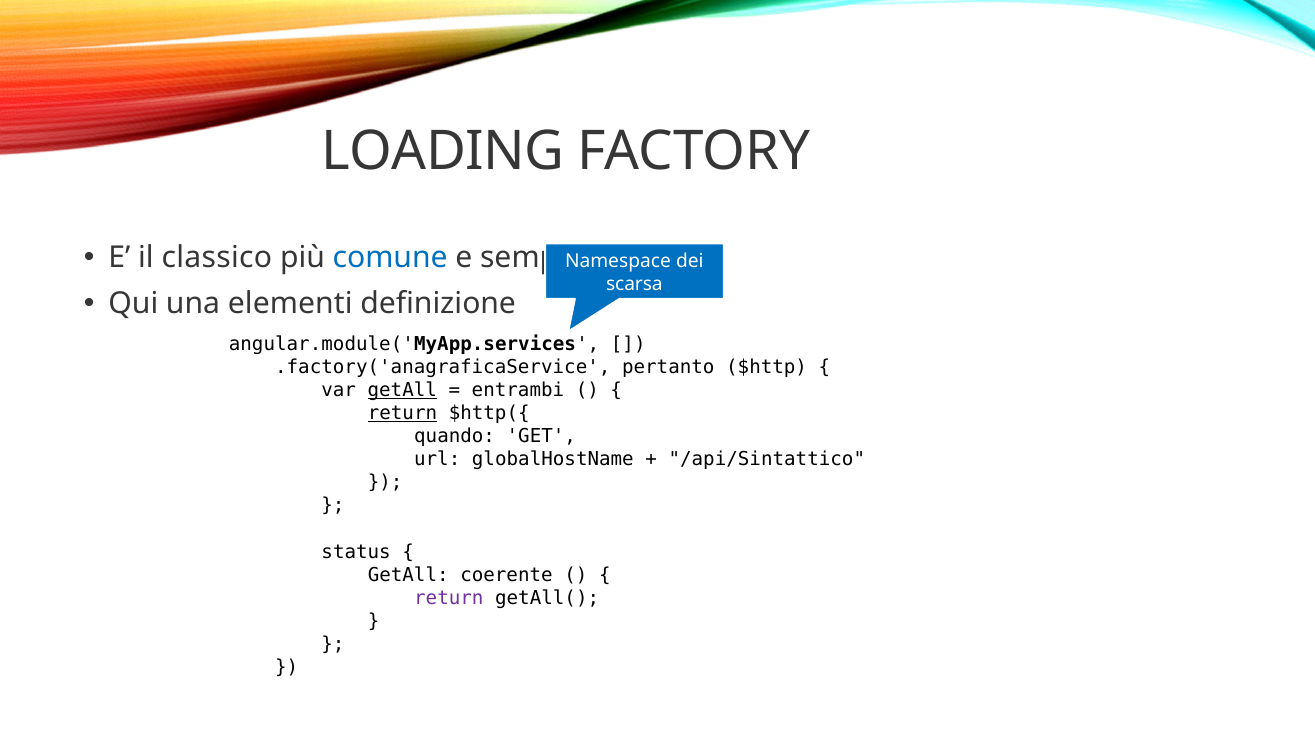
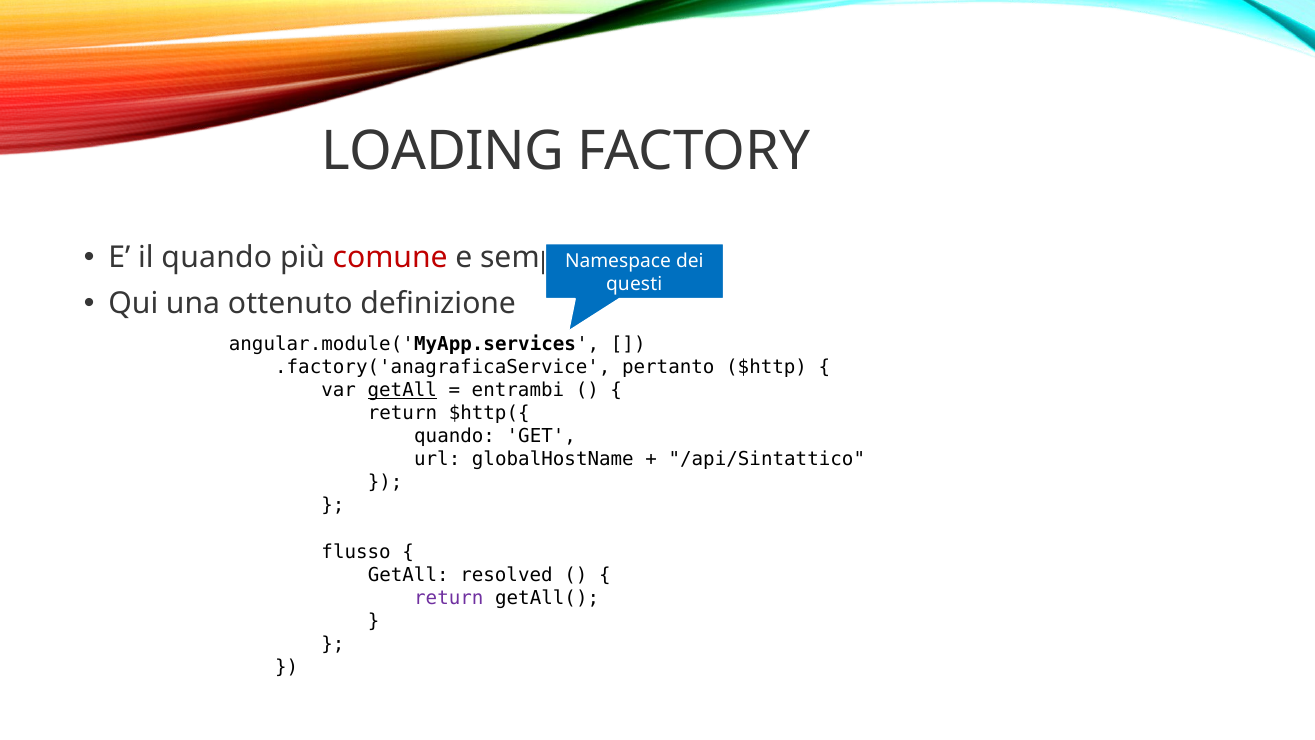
il classico: classico -> quando
comune colour: blue -> red
scarsa: scarsa -> questi
elementi: elementi -> ottenuto
return at (402, 413) underline: present -> none
status: status -> flusso
coerente: coerente -> resolved
